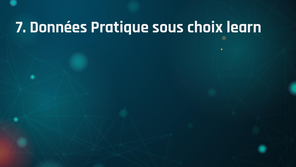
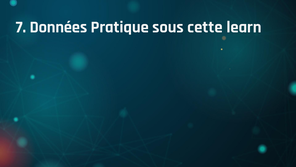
choix: choix -> cette
